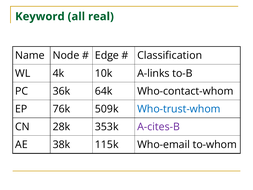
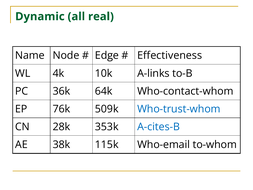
Keyword: Keyword -> Dynamic
Classification: Classification -> Effectiveness
A-cites-B colour: purple -> blue
